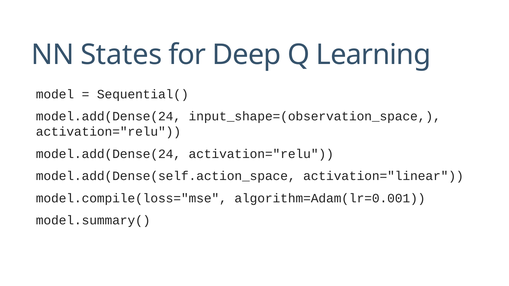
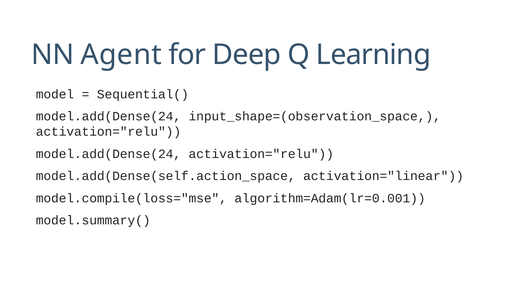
States: States -> Agent
